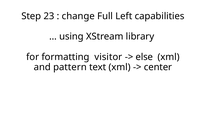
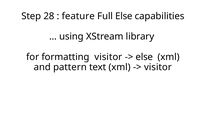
23: 23 -> 28
change: change -> feature
Full Left: Left -> Else
center at (158, 67): center -> visitor
